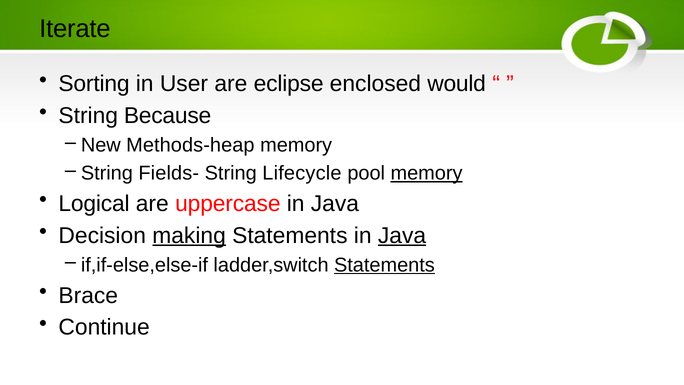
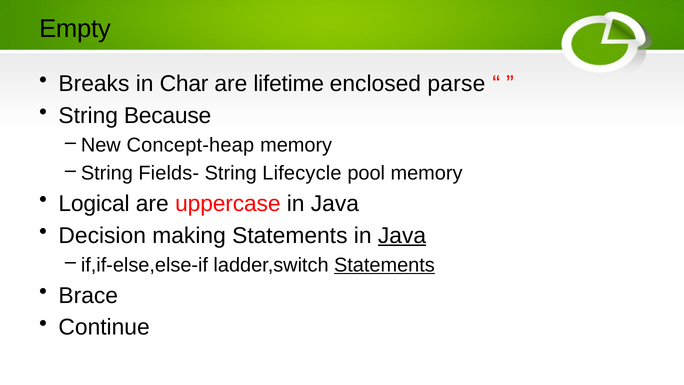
Iterate: Iterate -> Empty
Sorting: Sorting -> Breaks
User: User -> Char
eclipse: eclipse -> lifetime
would: would -> parse
Methods-heap: Methods-heap -> Concept-heap
memory at (427, 173) underline: present -> none
making underline: present -> none
